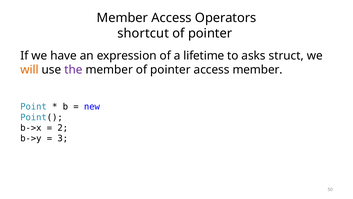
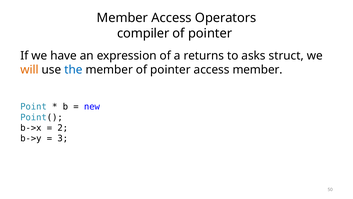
shortcut: shortcut -> compiler
lifetime: lifetime -> returns
the colour: purple -> blue
